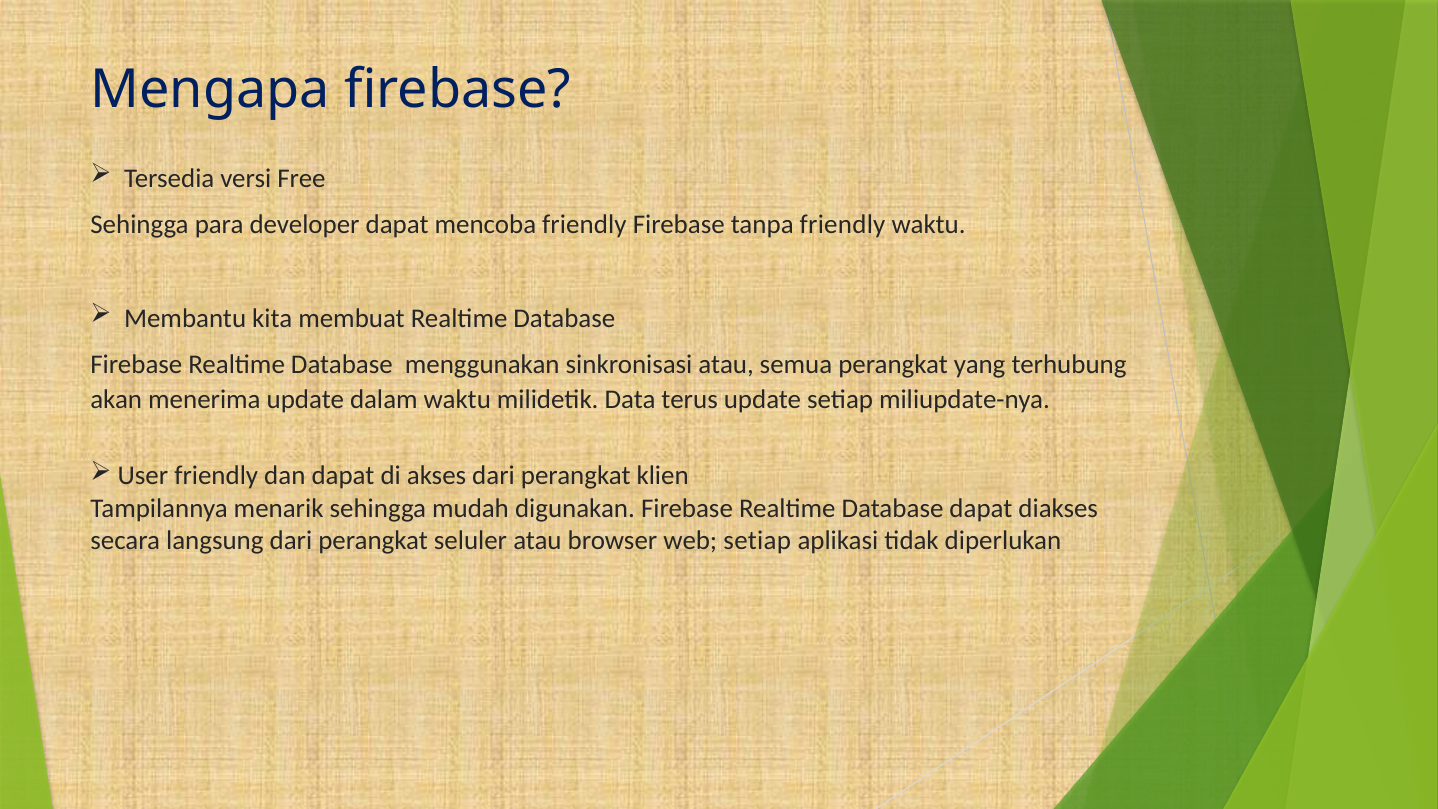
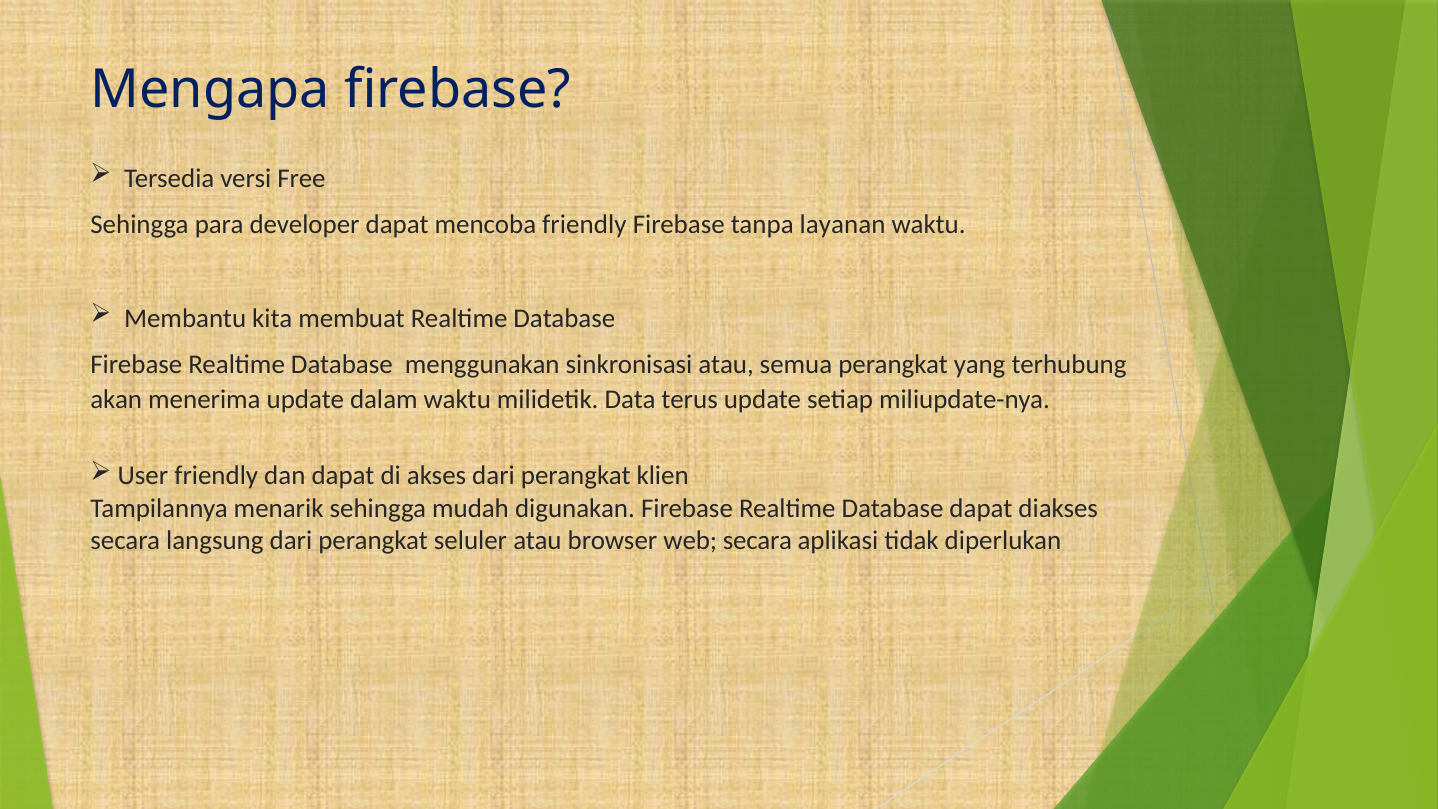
tanpa friendly: friendly -> layanan
web setiap: setiap -> secara
